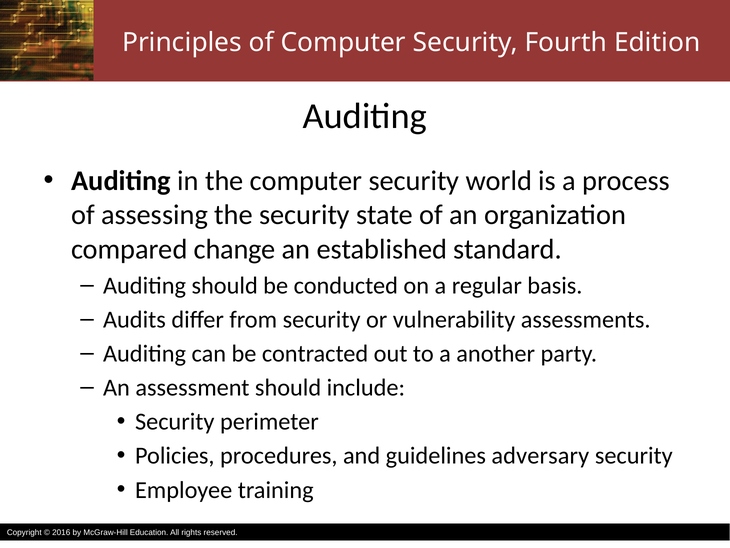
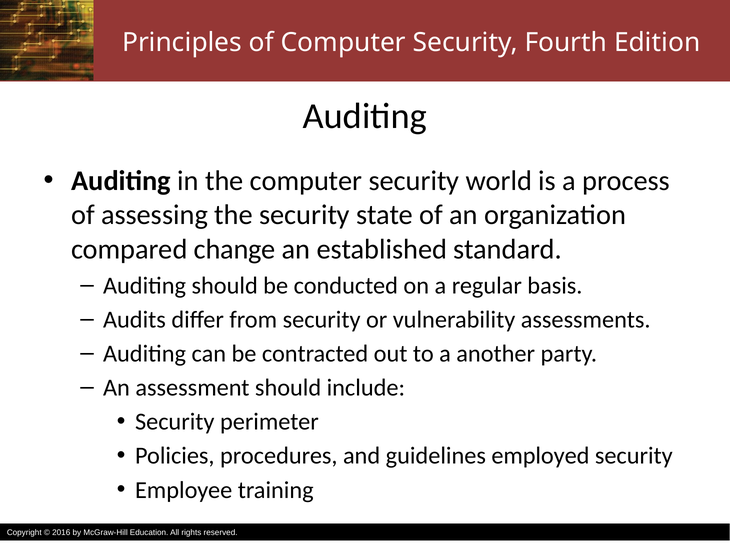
adversary: adversary -> employed
